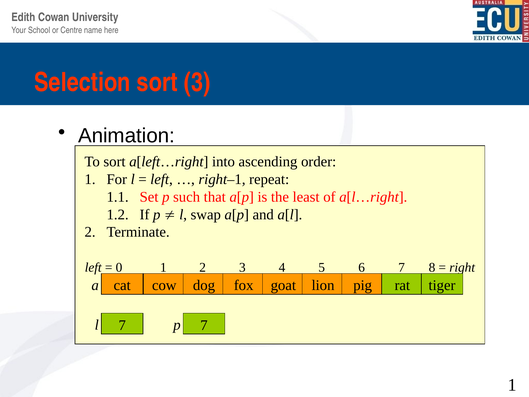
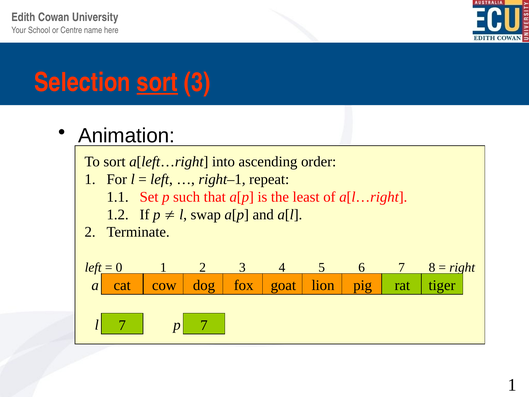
sort at (157, 82) underline: none -> present
